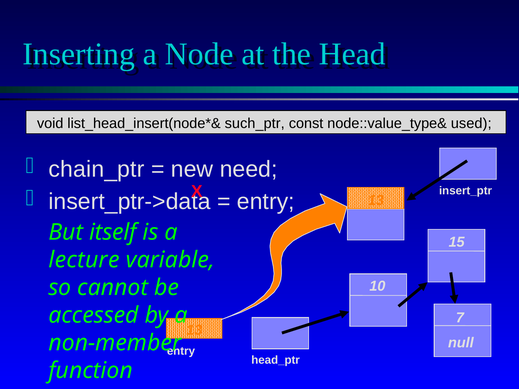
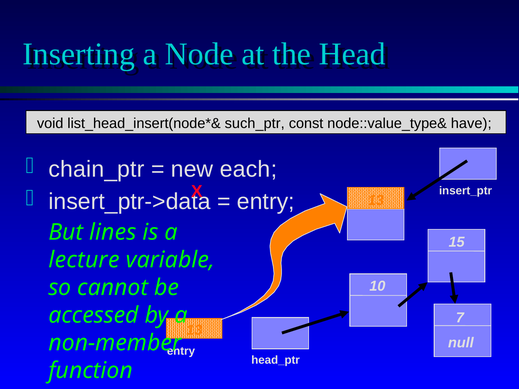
used: used -> have
need: need -> each
itself: itself -> lines
